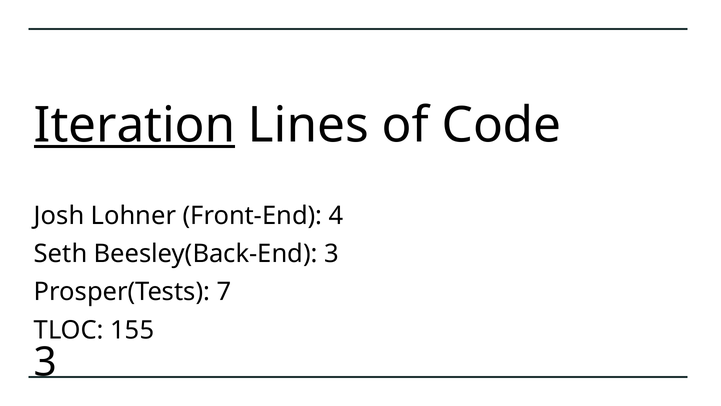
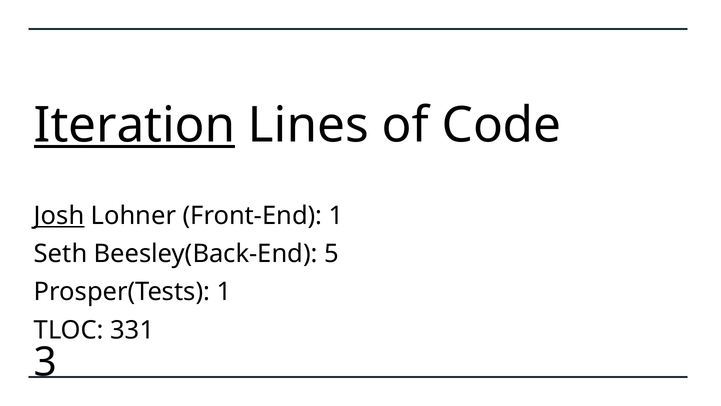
Josh underline: none -> present
Front-End 4: 4 -> 1
Beesley(Back-End 3: 3 -> 5
Prosper(Tests 7: 7 -> 1
155: 155 -> 331
